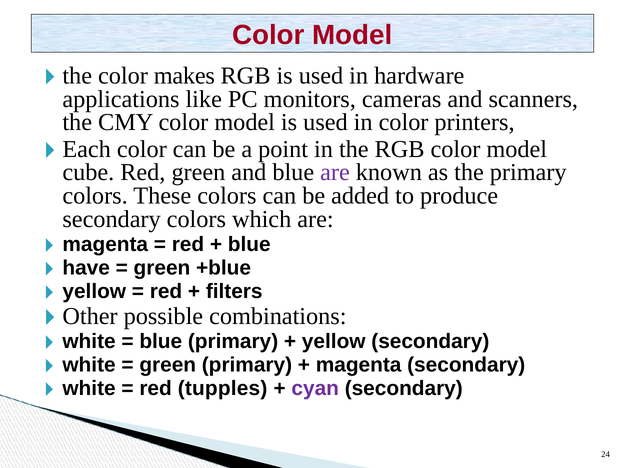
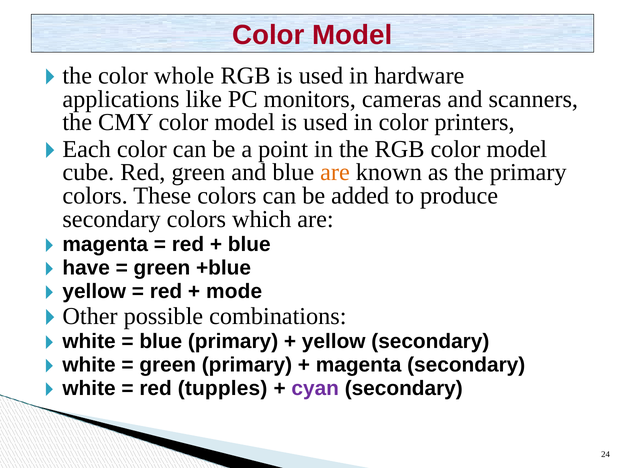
makes: makes -> whole
are at (335, 173) colour: purple -> orange
filters: filters -> mode
